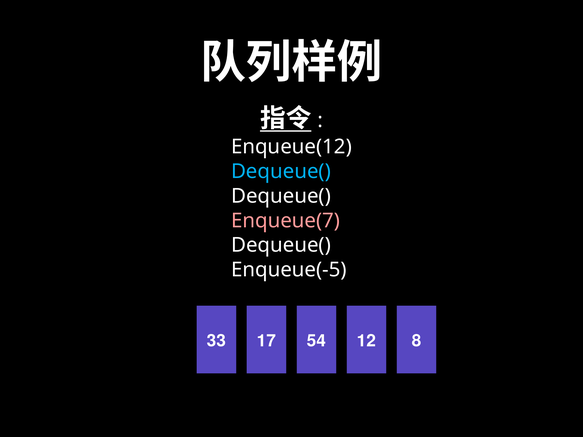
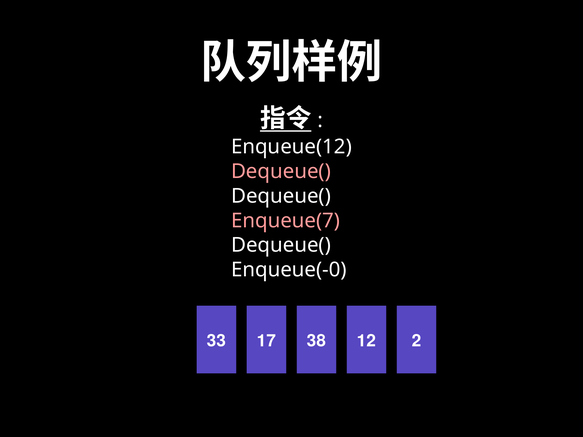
Dequeue( at (281, 172) colour: light blue -> pink
Enqueue(-5: Enqueue(-5 -> Enqueue(-0
54: 54 -> 38
8: 8 -> 2
